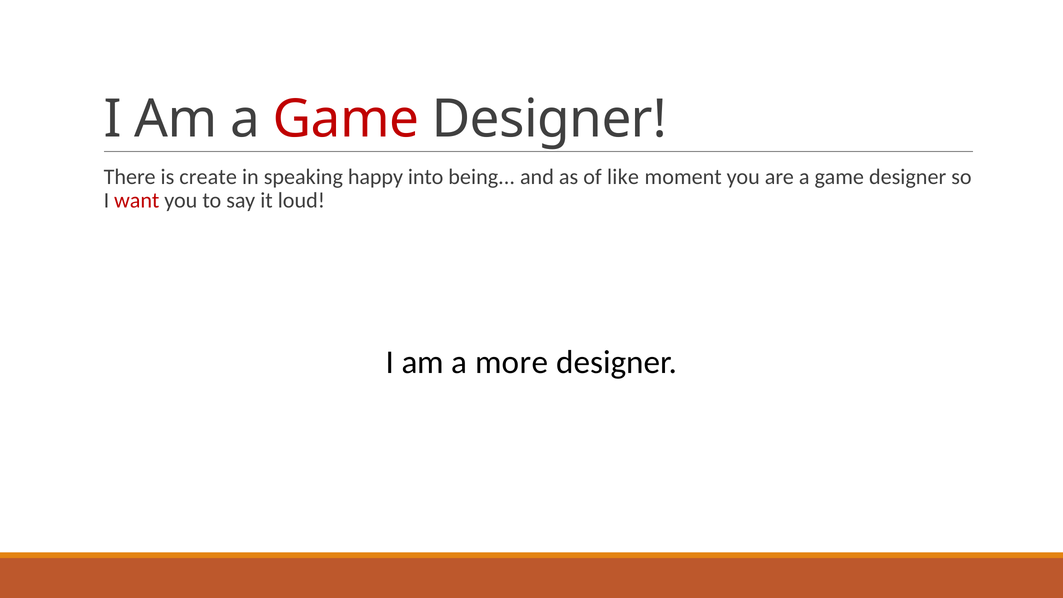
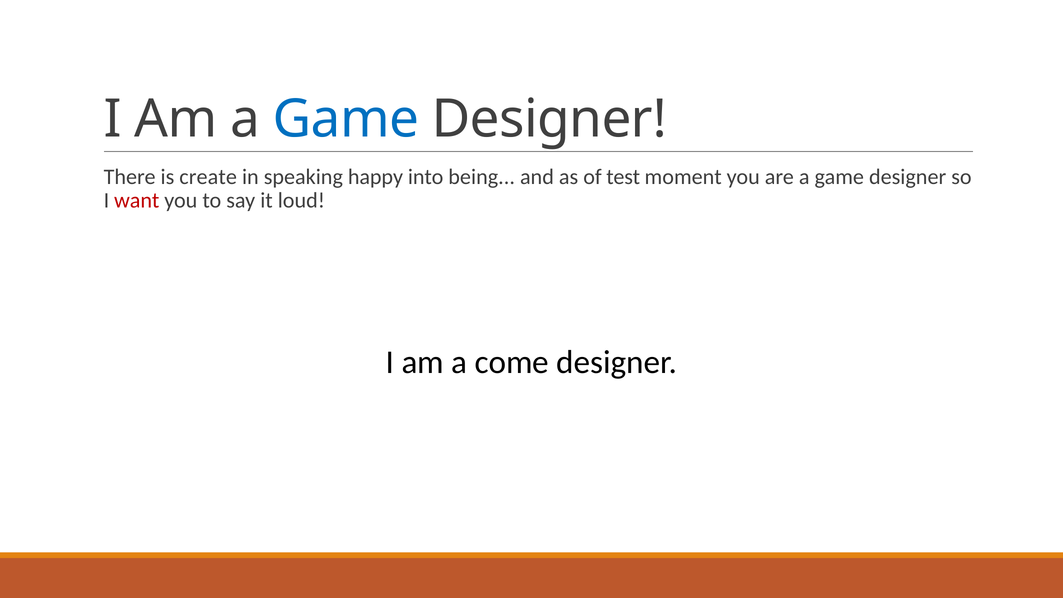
Game at (346, 119) colour: red -> blue
like: like -> test
more: more -> come
